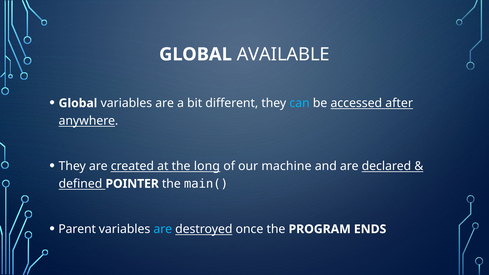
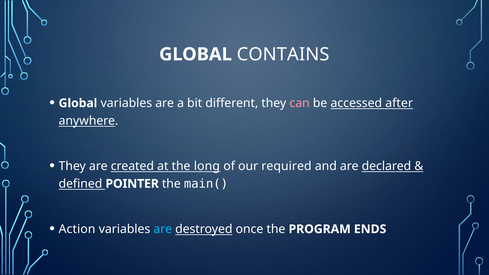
AVAILABLE: AVAILABLE -> CONTAINS
can colour: light blue -> pink
machine: machine -> required
Parent: Parent -> Action
